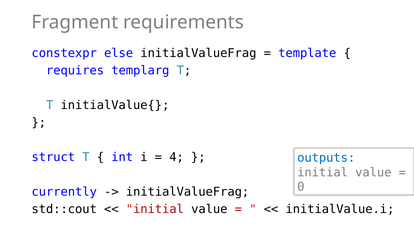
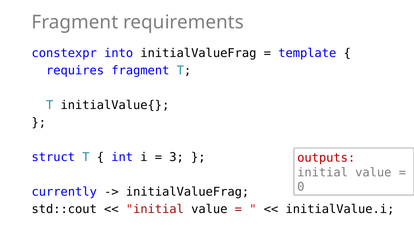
else: else -> into
requires templarg: templarg -> fragment
4: 4 -> 3
outputs colour: blue -> red
